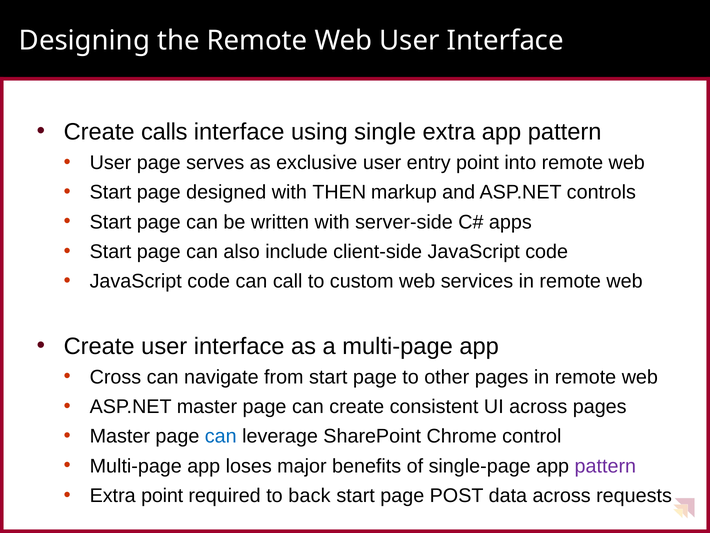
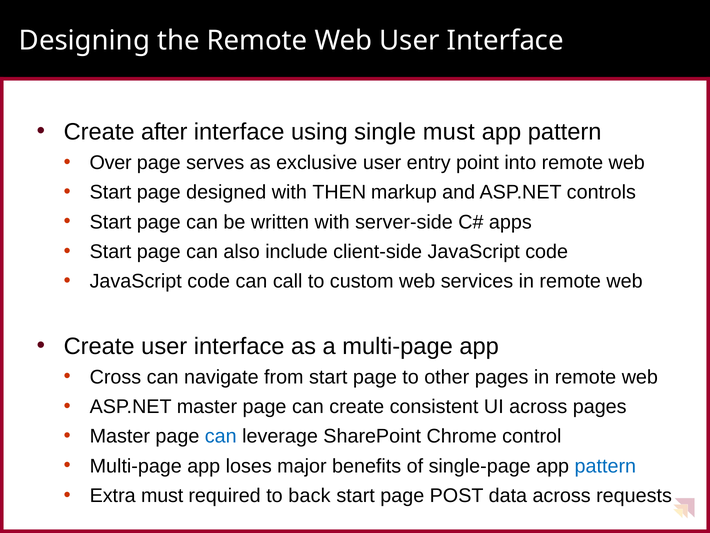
calls: calls -> after
single extra: extra -> must
User at (110, 163): User -> Over
pattern at (605, 466) colour: purple -> blue
Extra point: point -> must
